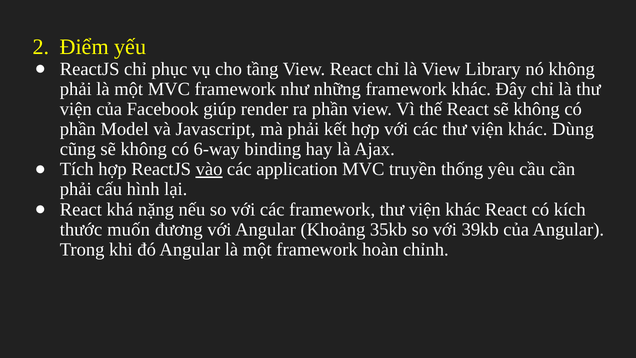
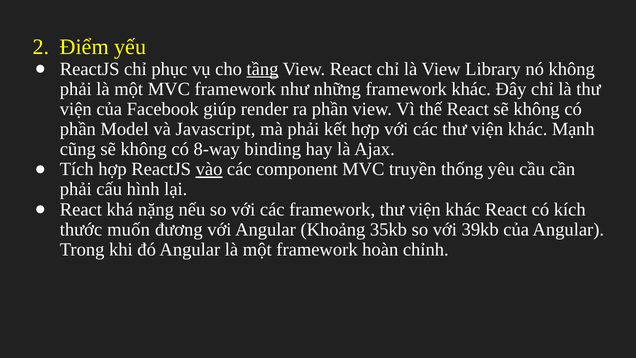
tầng underline: none -> present
Dùng: Dùng -> Mạnh
6-way: 6-way -> 8-way
application: application -> component
